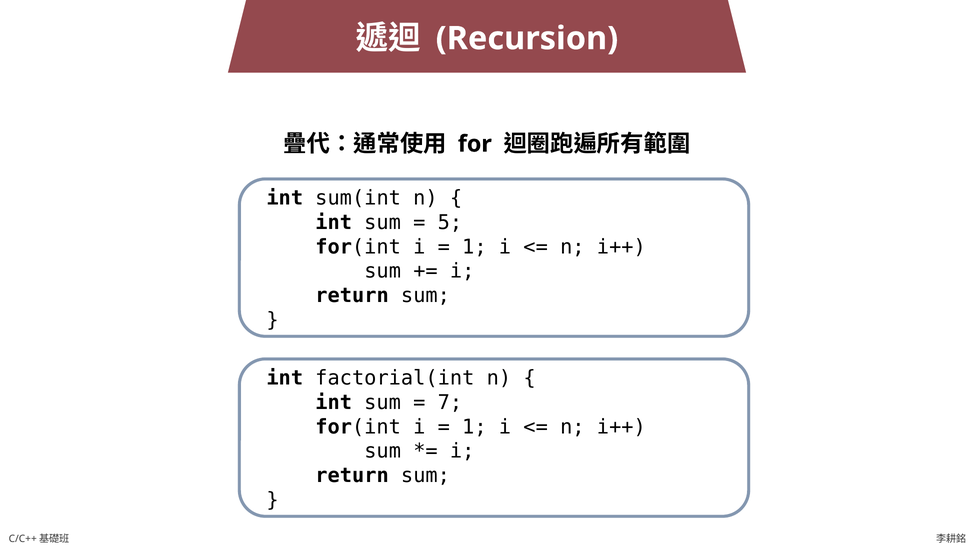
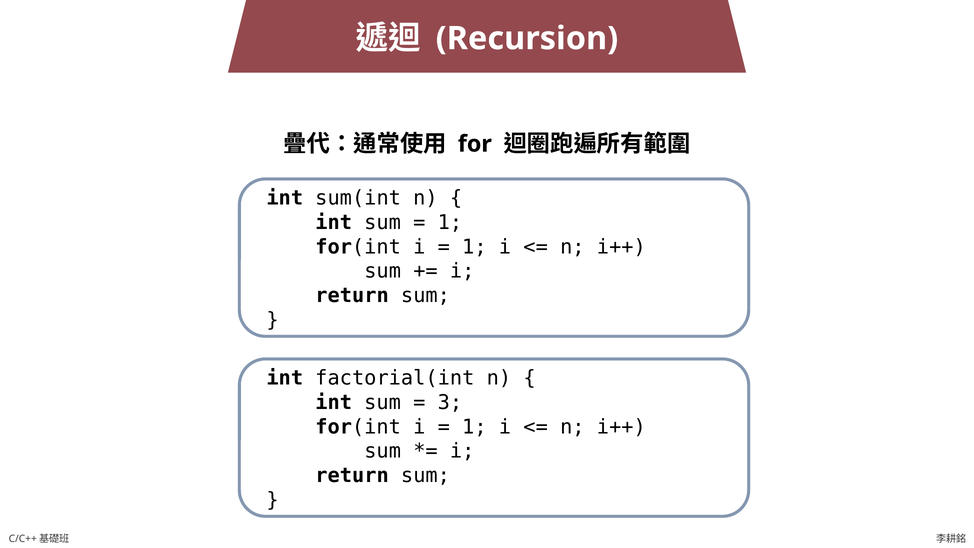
5 at (450, 222): 5 -> 1
7: 7 -> 3
